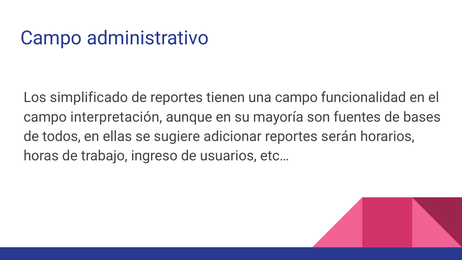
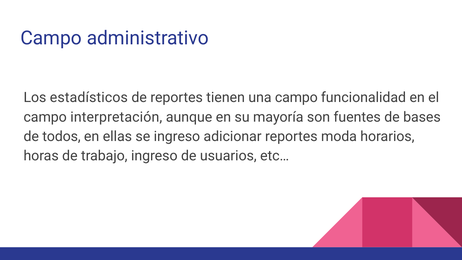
simplificado: simplificado -> estadísticos
se sugiere: sugiere -> ingreso
serán: serán -> moda
